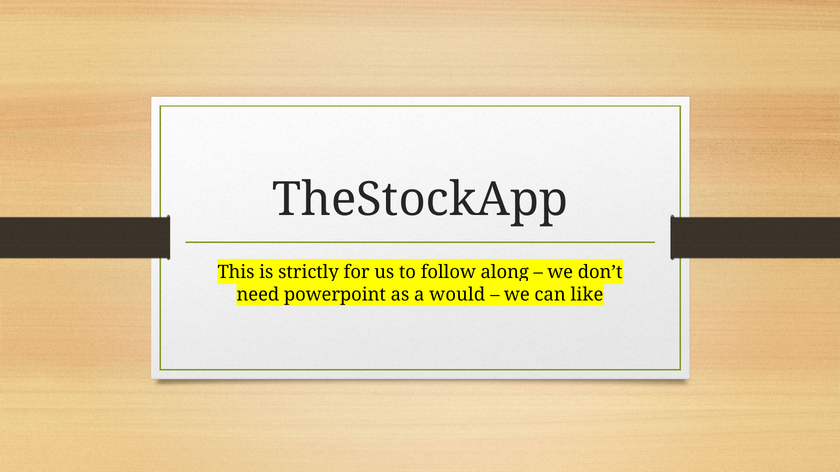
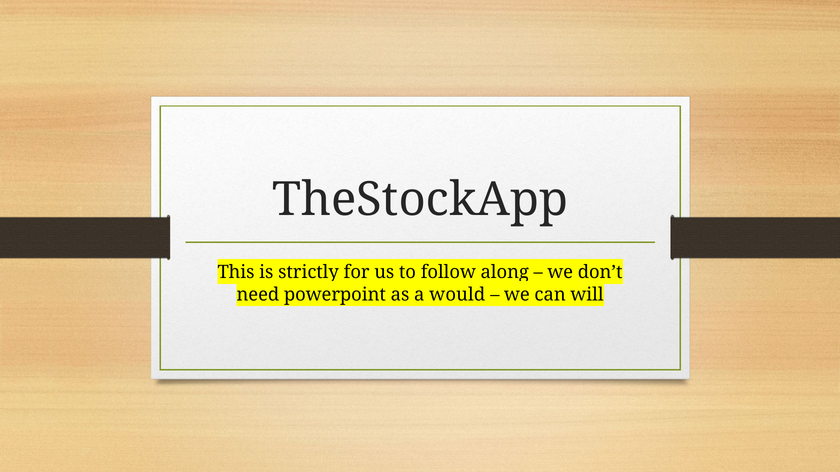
like: like -> will
